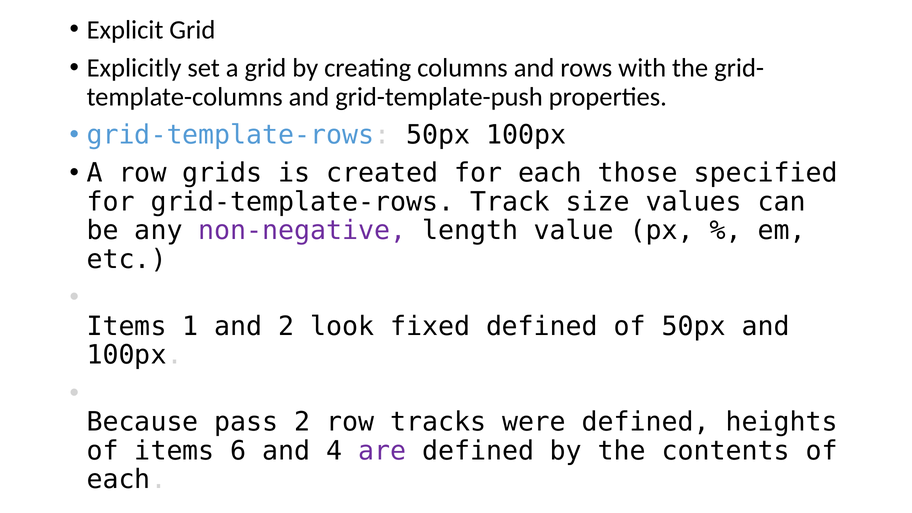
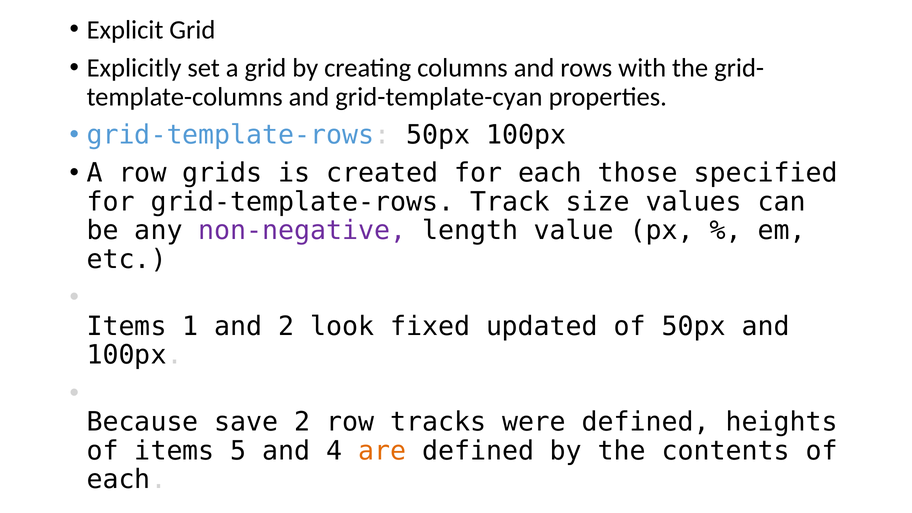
grid-template-push: grid-template-push -> grid-template-cyan
fixed defined: defined -> updated
pass: pass -> save
6: 6 -> 5
are colour: purple -> orange
